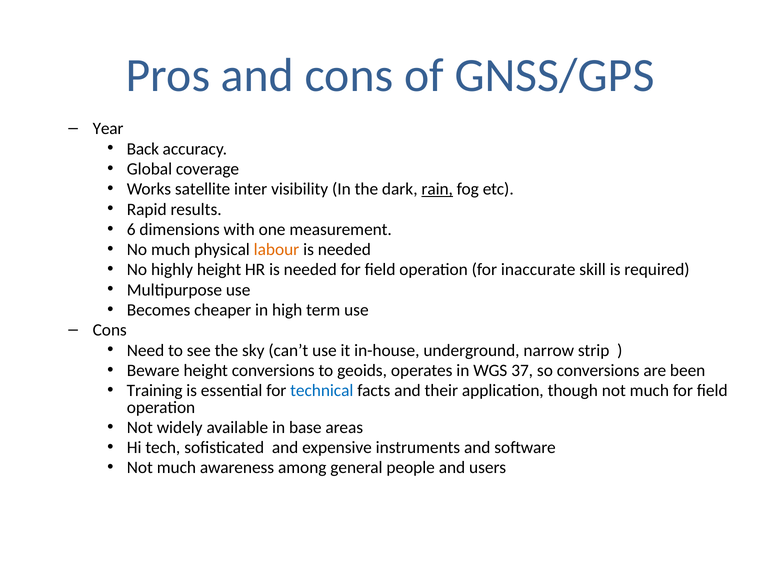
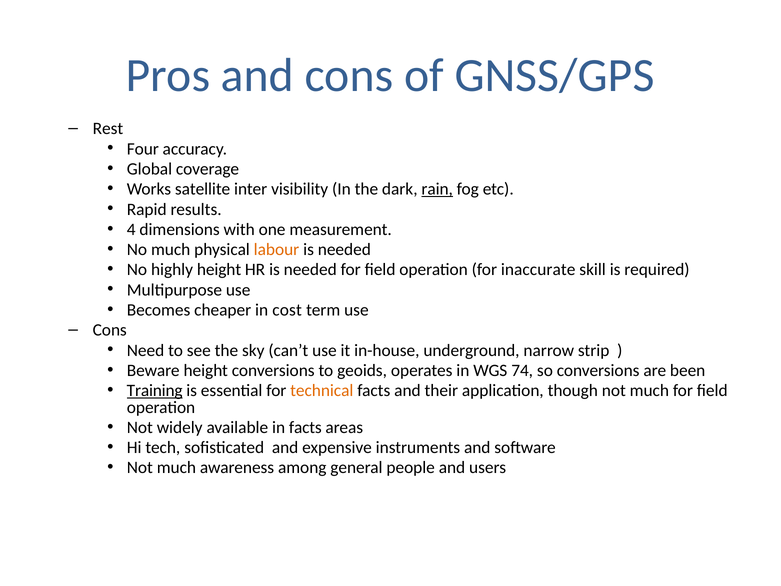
Year: Year -> Rest
Back: Back -> Four
6: 6 -> 4
high: high -> cost
37: 37 -> 74
Training underline: none -> present
technical colour: blue -> orange
in base: base -> facts
